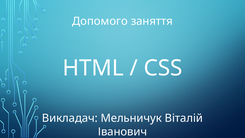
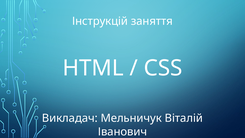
Допомого: Допомого -> Інструкцій
